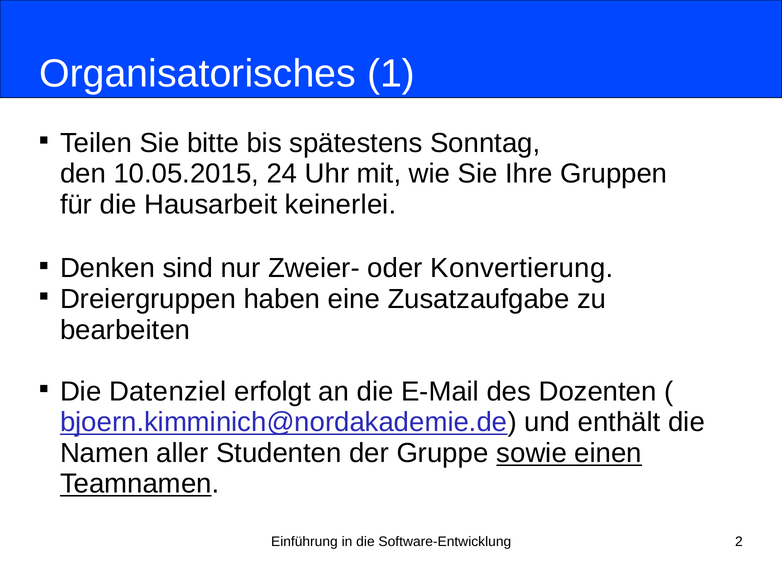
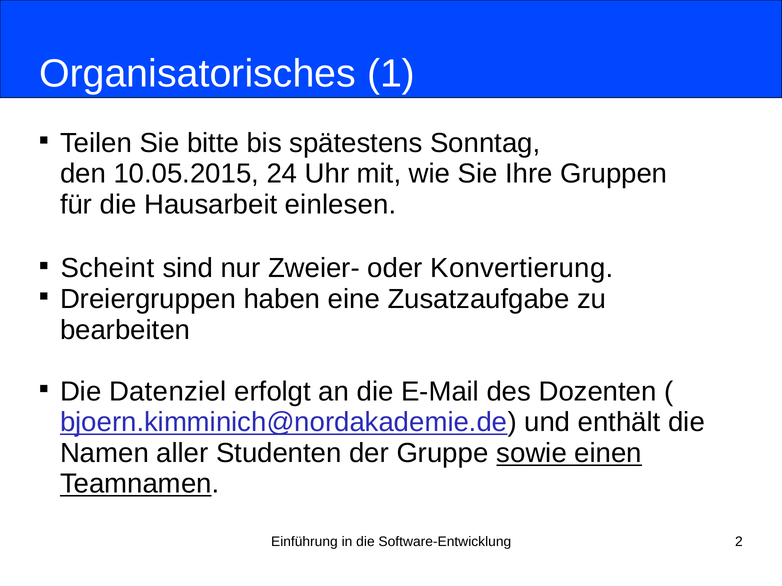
keinerlei: keinerlei -> einlesen
Denken: Denken -> Scheint
